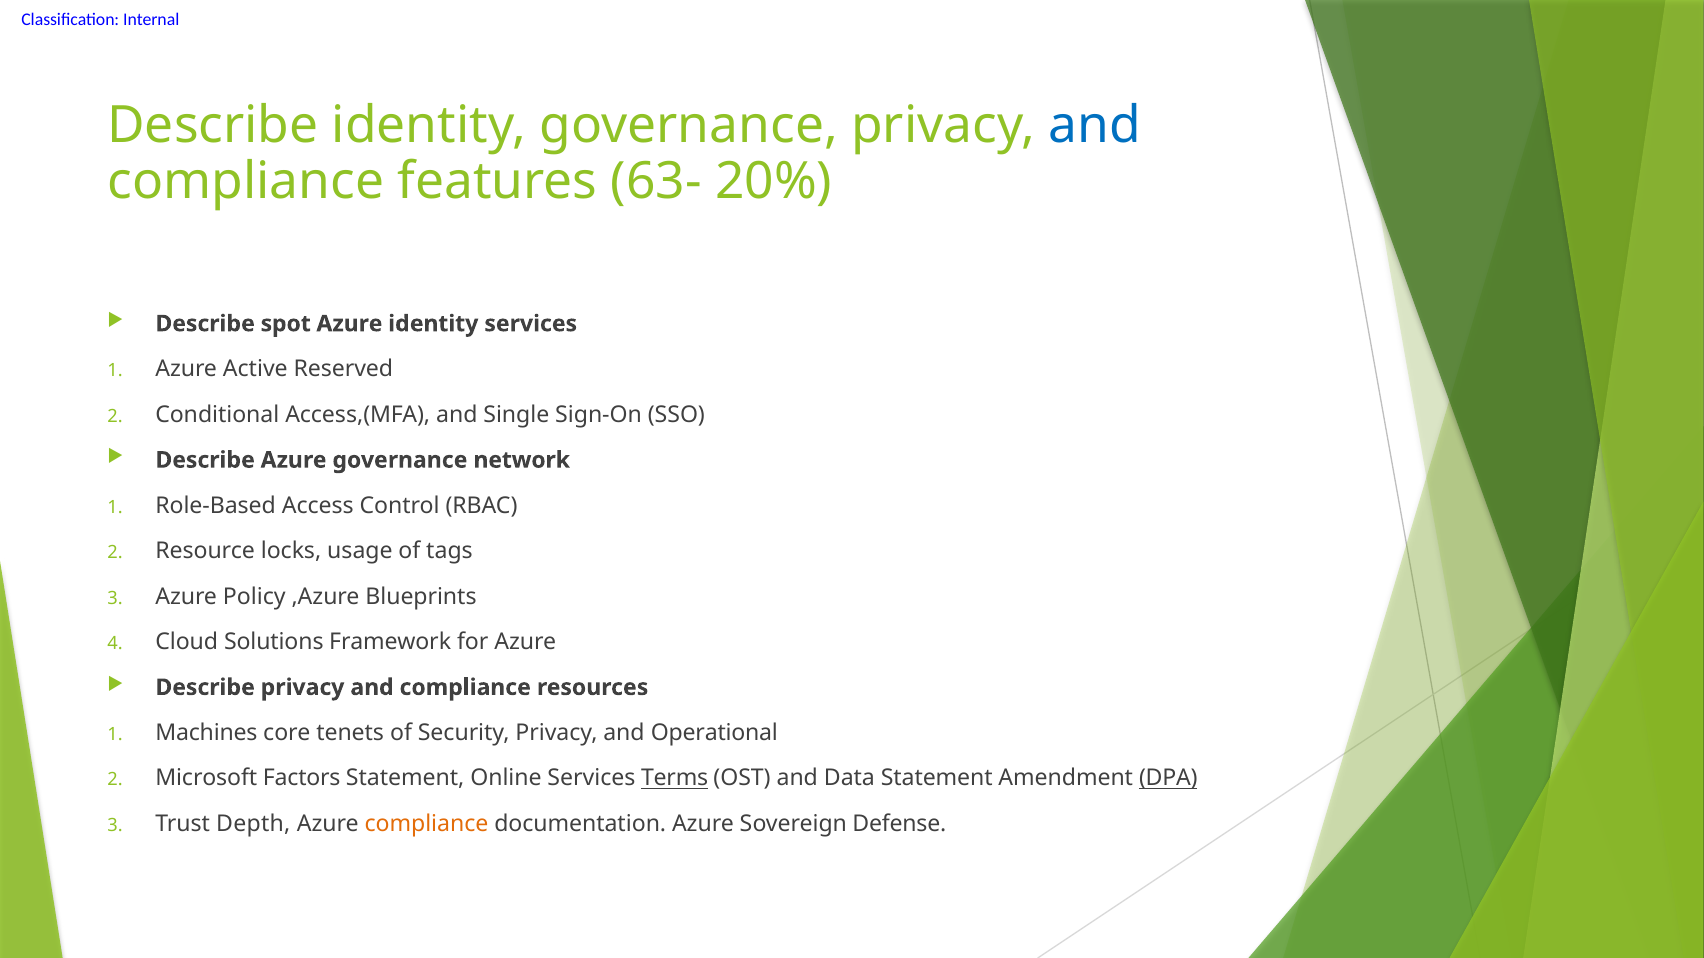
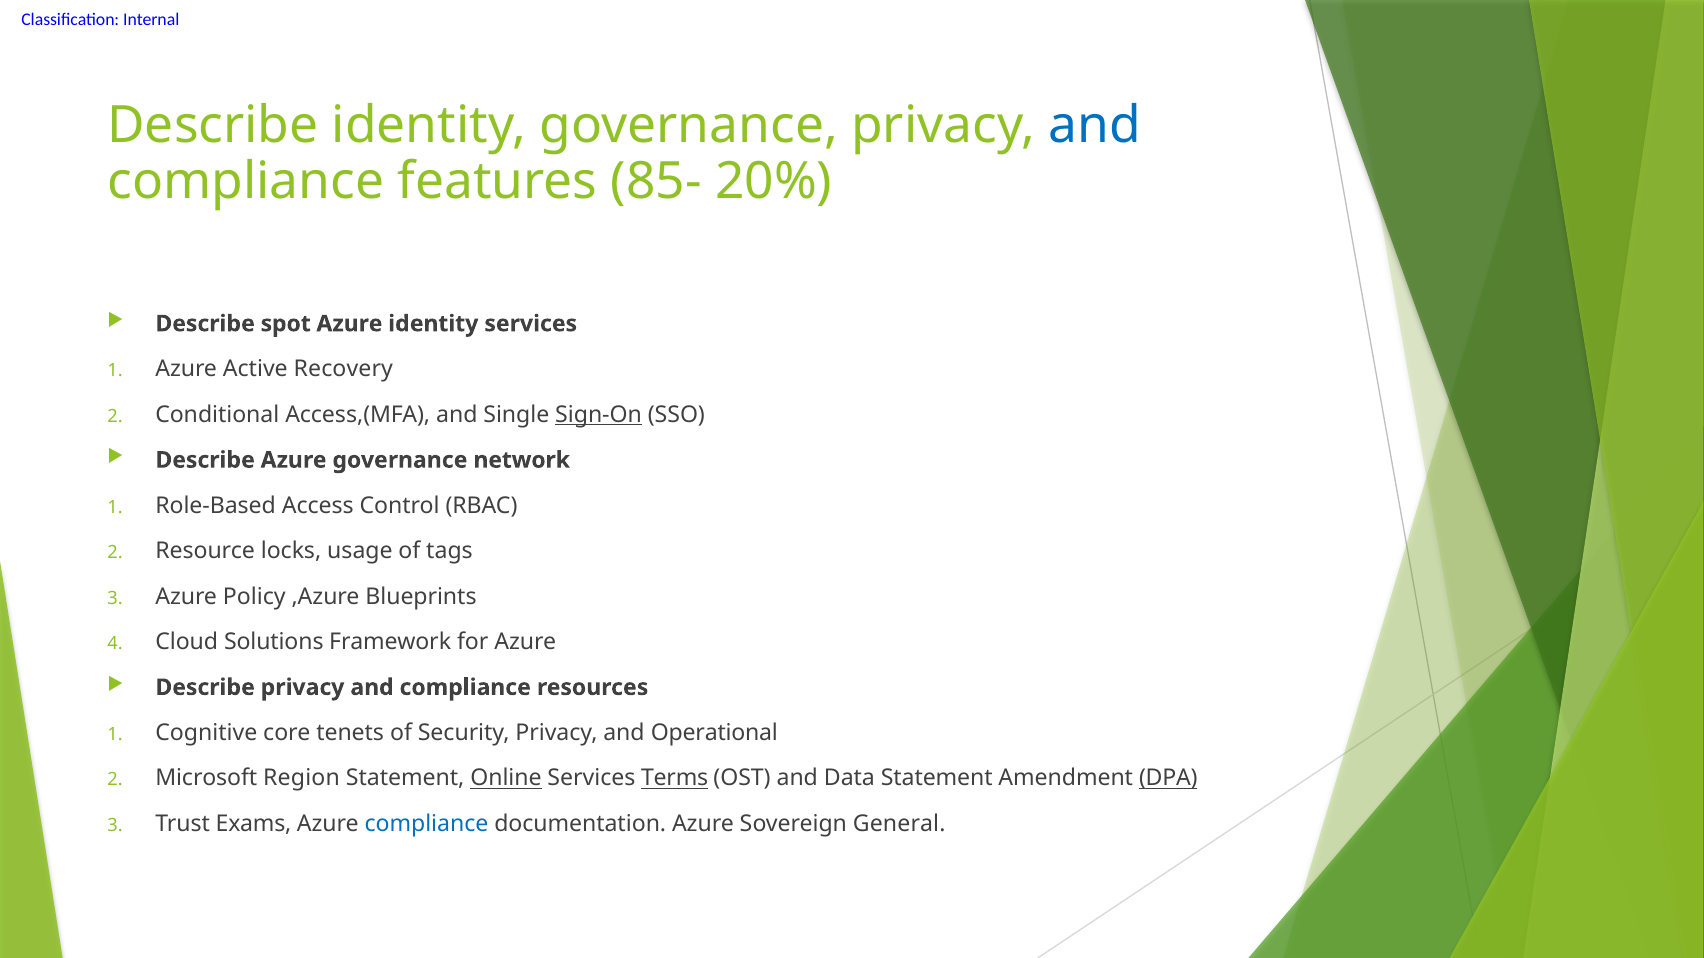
63-: 63- -> 85-
Reserved: Reserved -> Recovery
Sign-On underline: none -> present
Machines: Machines -> Cognitive
Factors: Factors -> Region
Online underline: none -> present
Depth: Depth -> Exams
compliance at (426, 824) colour: orange -> blue
Defense: Defense -> General
